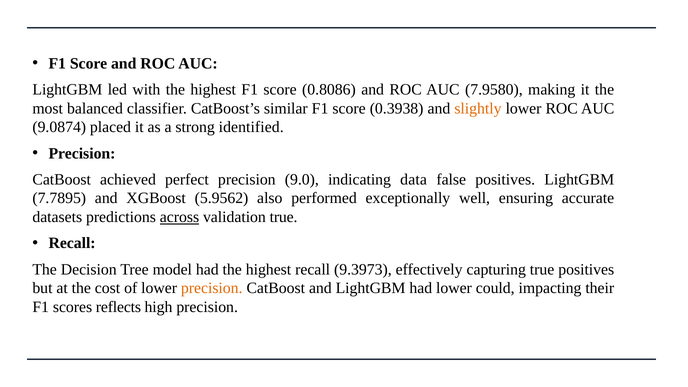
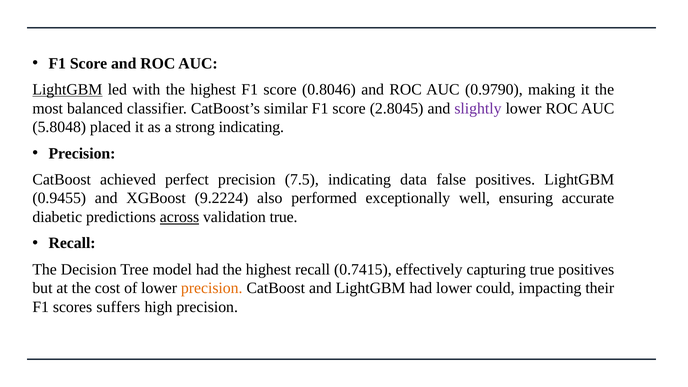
LightGBM at (67, 89) underline: none -> present
0.8086: 0.8086 -> 0.8046
7.9580: 7.9580 -> 0.9790
0.3938: 0.3938 -> 2.8045
slightly colour: orange -> purple
9.0874: 9.0874 -> 5.8048
strong identified: identified -> indicating
9.0: 9.0 -> 7.5
7.7895: 7.7895 -> 0.9455
5.9562: 5.9562 -> 9.2224
datasets: datasets -> diabetic
9.3973: 9.3973 -> 0.7415
reflects: reflects -> suffers
